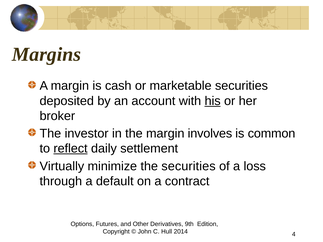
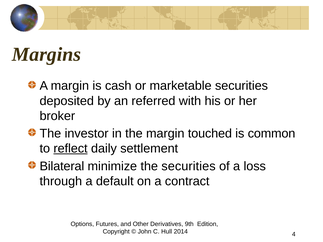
account: account -> referred
his underline: present -> none
involves: involves -> touched
Virtually: Virtually -> Bilateral
